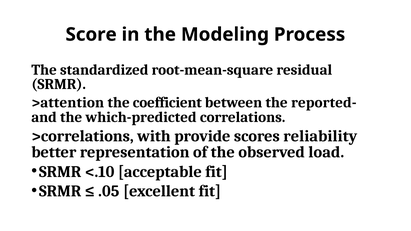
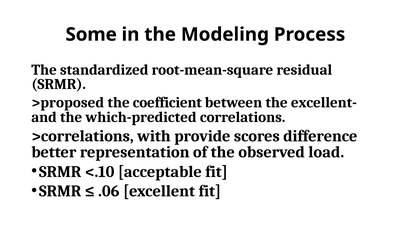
Score: Score -> Some
>attention: >attention -> >proposed
reported-: reported- -> excellent-
reliability: reliability -> difference
.05: .05 -> .06
